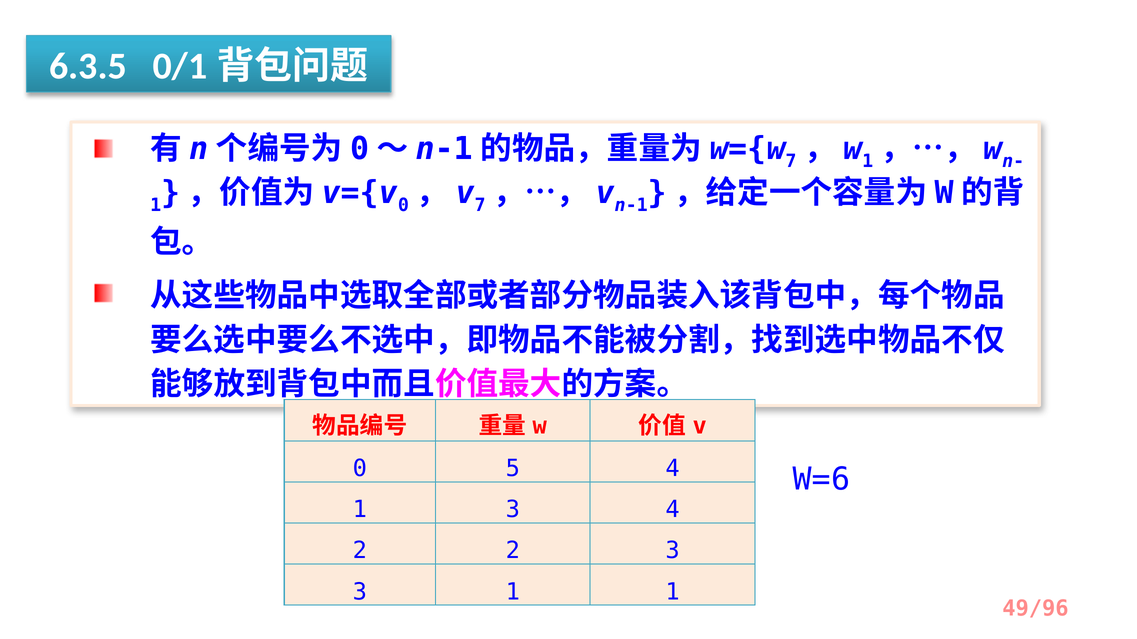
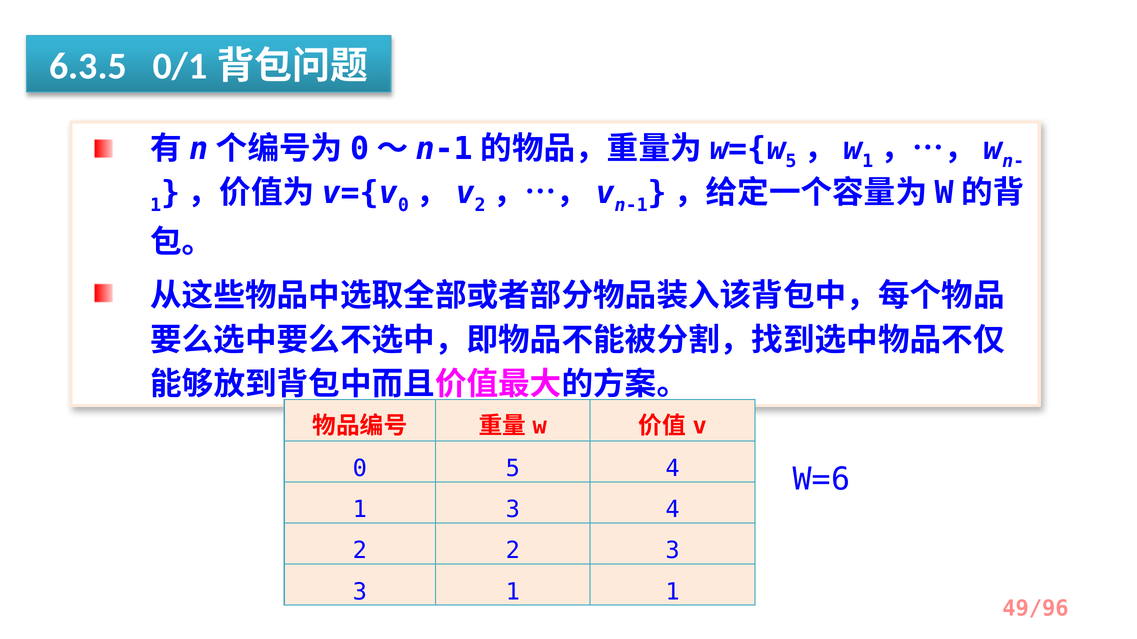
7 at (791, 161): 7 -> 5
7 at (480, 205): 7 -> 2
